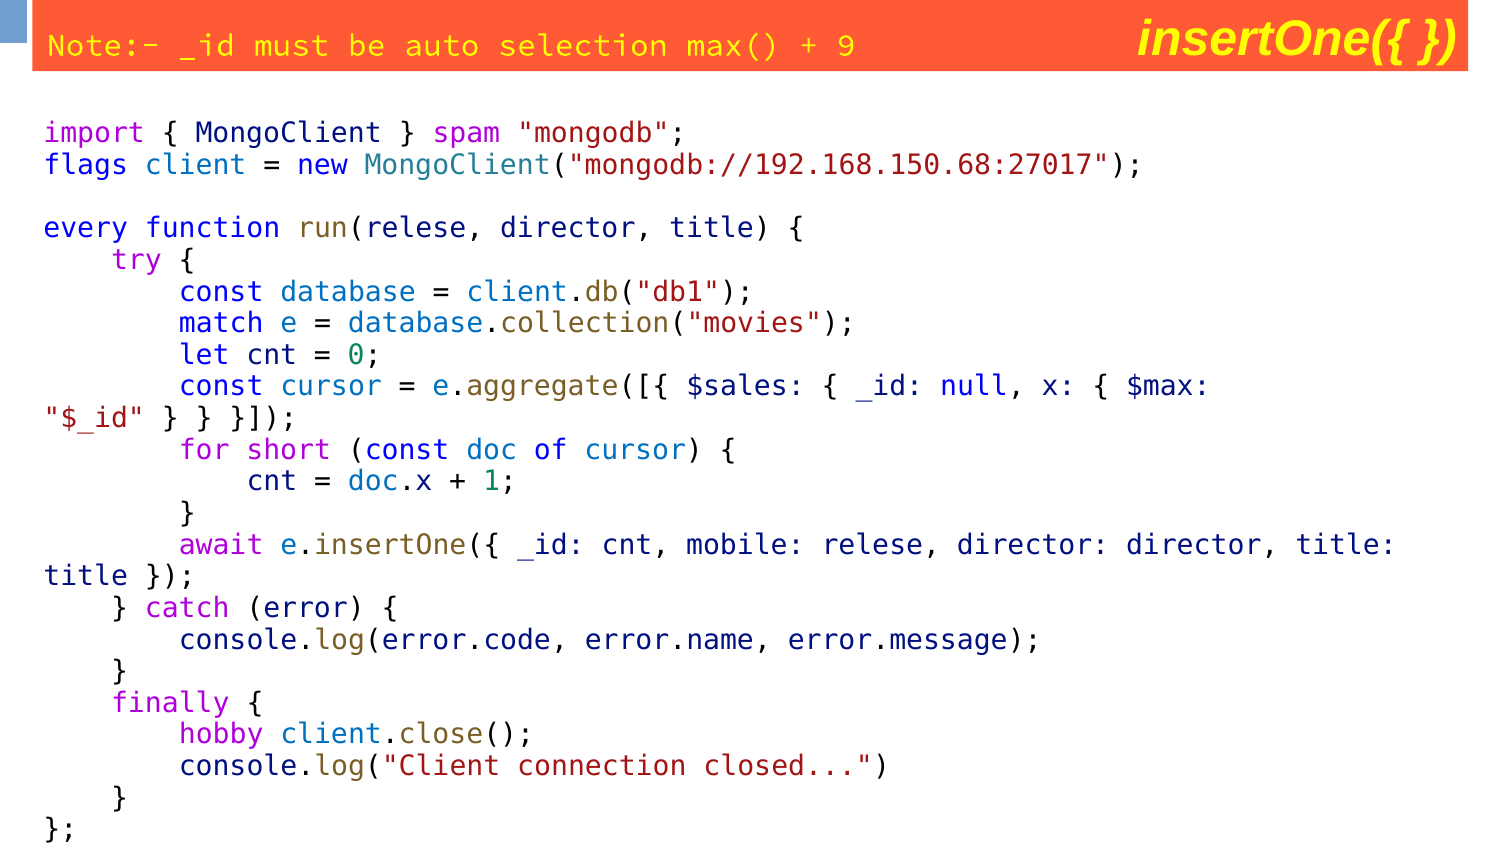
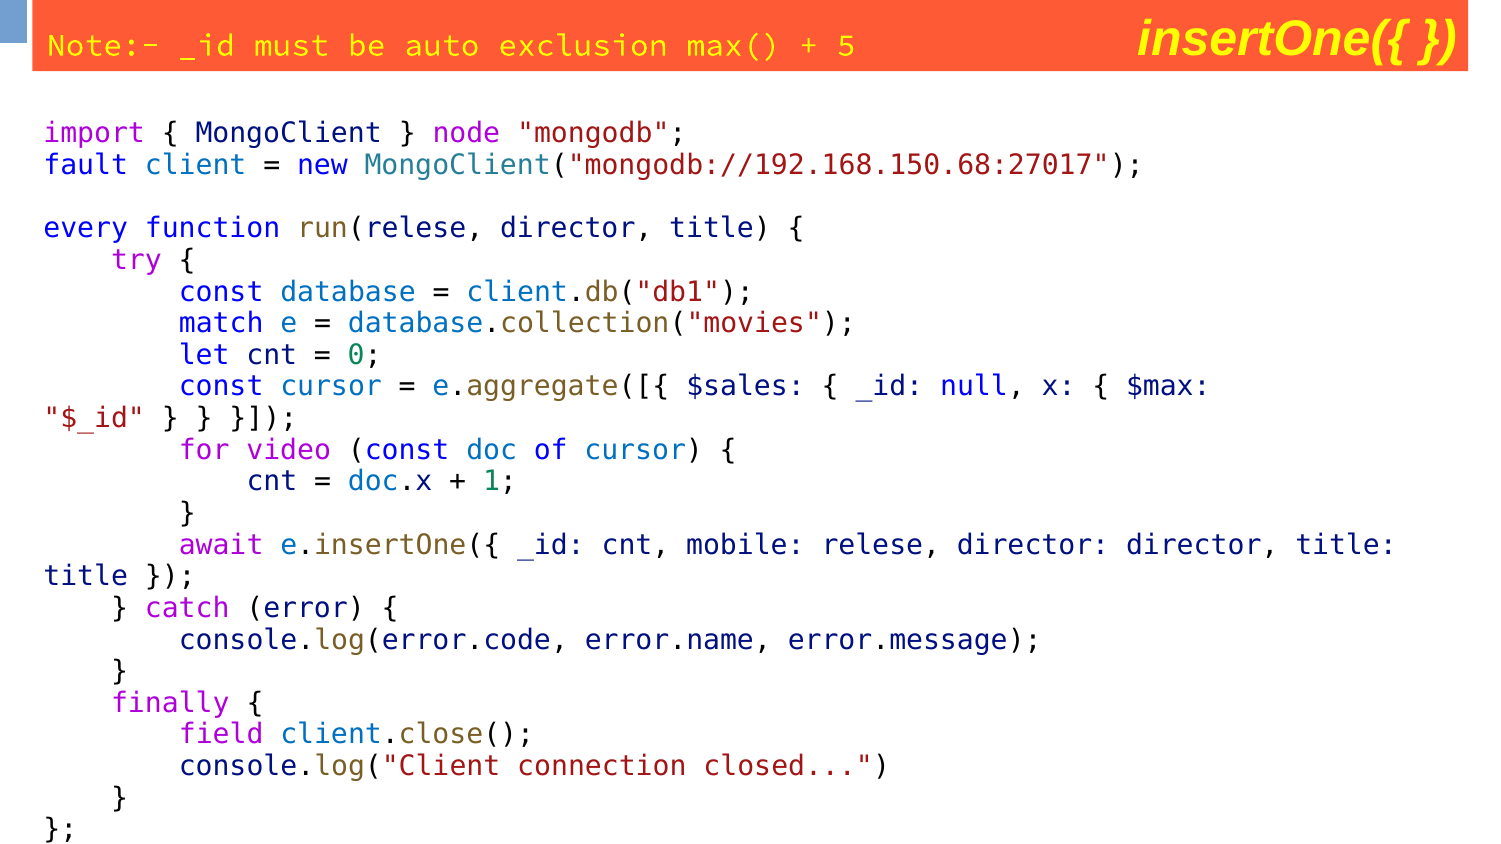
selection: selection -> exclusion
9: 9 -> 5
spam: spam -> node
flags: flags -> fault
short: short -> video
hobby: hobby -> field
